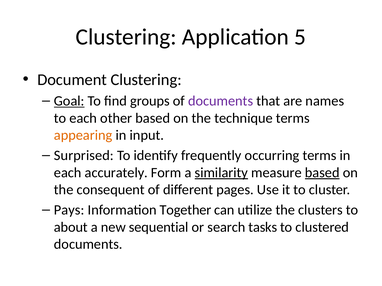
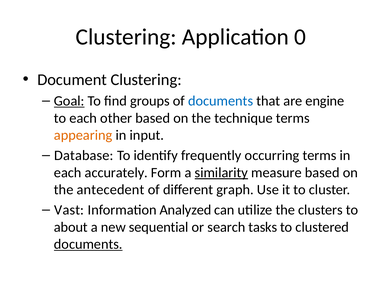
5: 5 -> 0
documents at (221, 101) colour: purple -> blue
names: names -> engine
Surprised: Surprised -> Database
based at (322, 173) underline: present -> none
consequent: consequent -> antecedent
pages: pages -> graph
Pays: Pays -> Vast
Together: Together -> Analyzed
documents at (88, 245) underline: none -> present
